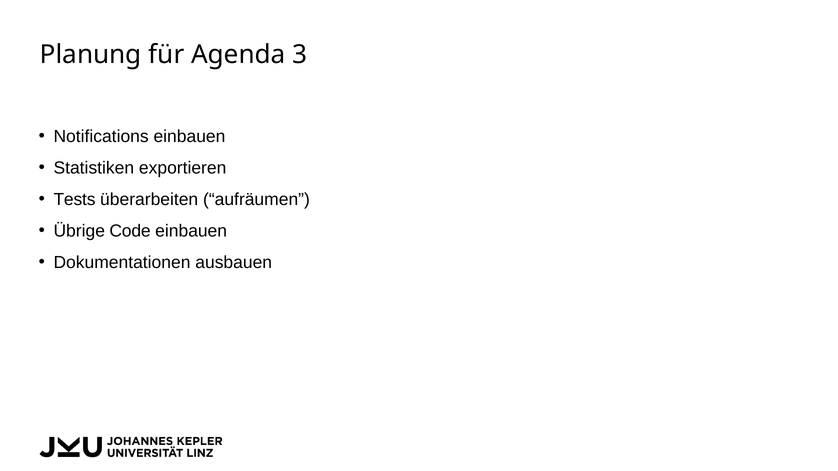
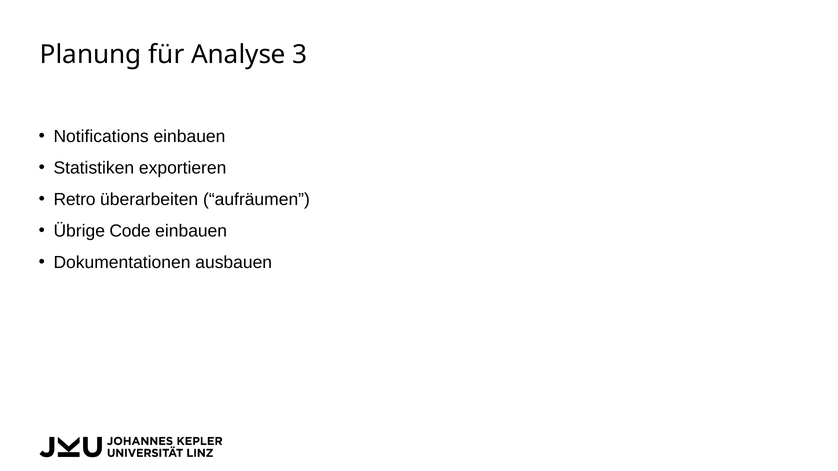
Agenda: Agenda -> Analyse
Tests: Tests -> Retro
